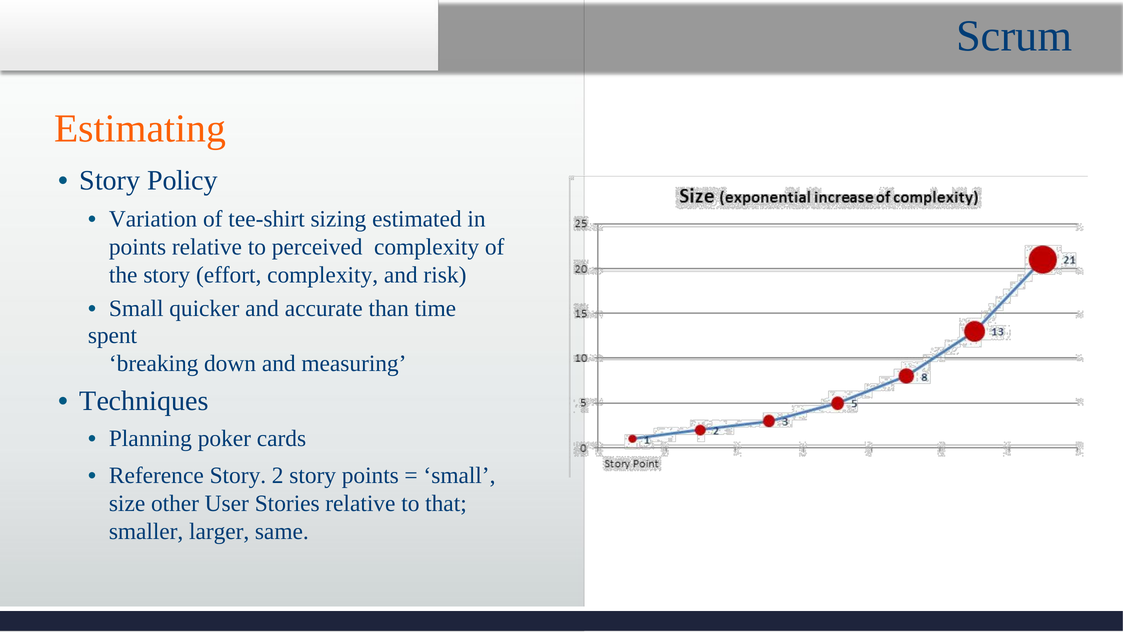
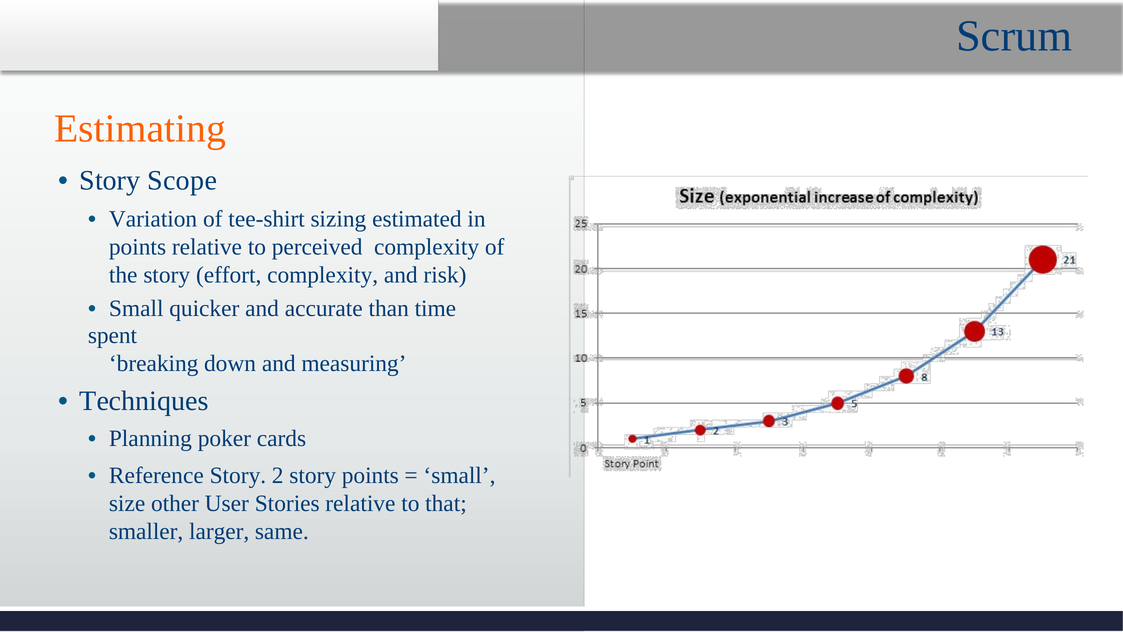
Policy: Policy -> Scope
